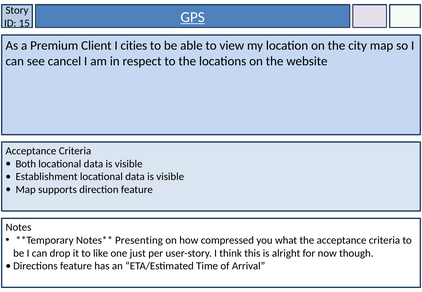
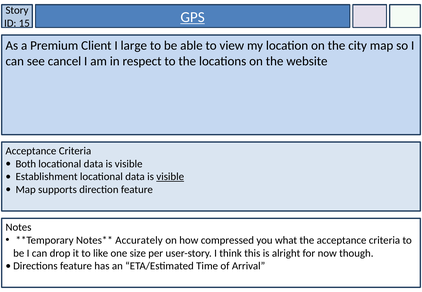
cities: cities -> large
visible at (170, 177) underline: none -> present
Presenting: Presenting -> Accurately
just: just -> size
